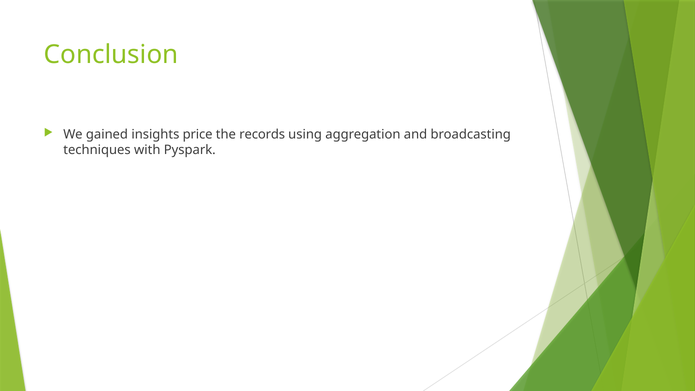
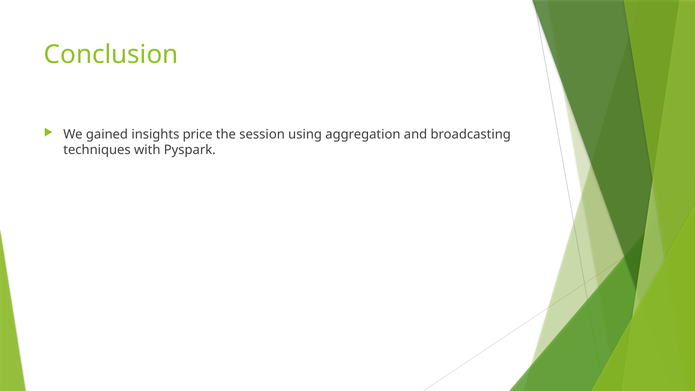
records: records -> session
